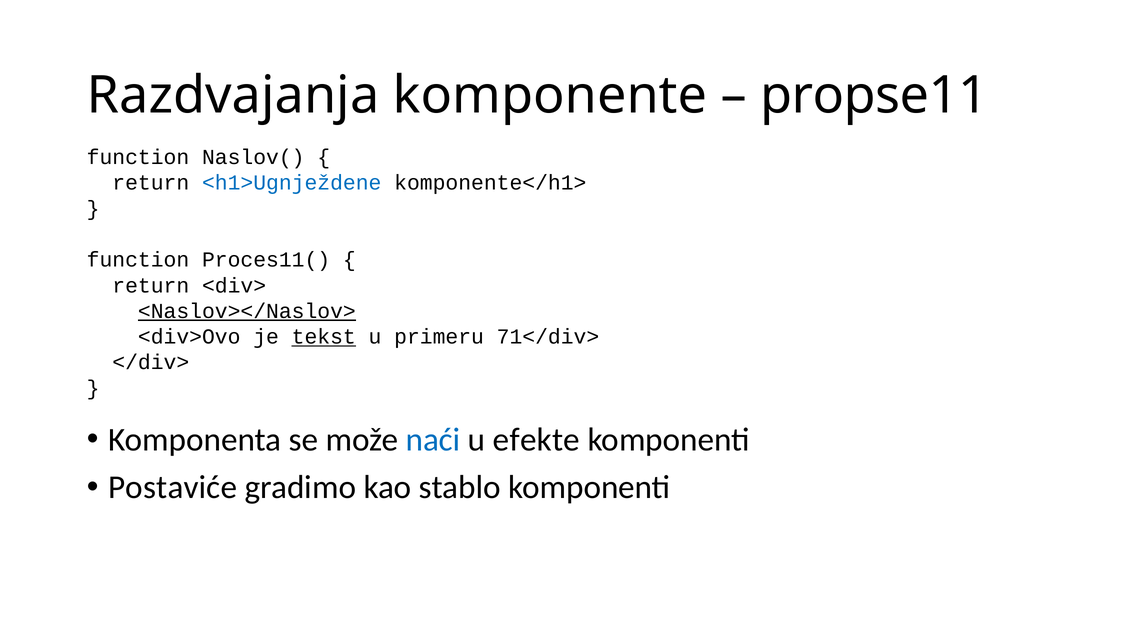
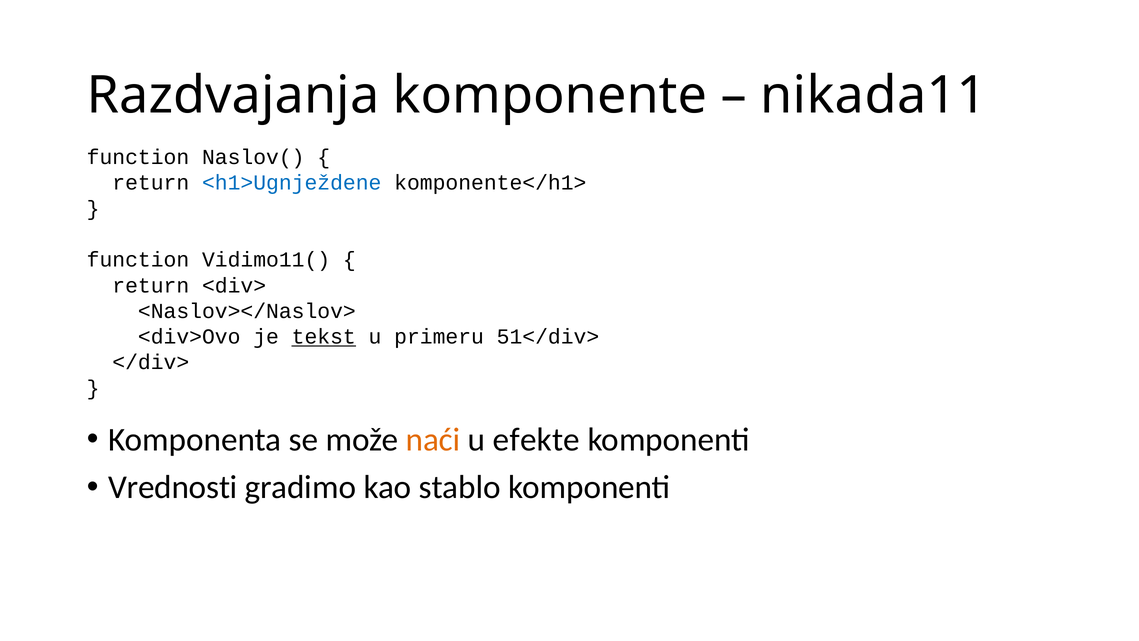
propse11: propse11 -> nikada11
Proces11(: Proces11( -> Vidimo11(
<Naslov></Naslov> underline: present -> none
71</div>: 71</div> -> 51</div>
naći colour: blue -> orange
Postaviće: Postaviće -> Vrednosti
